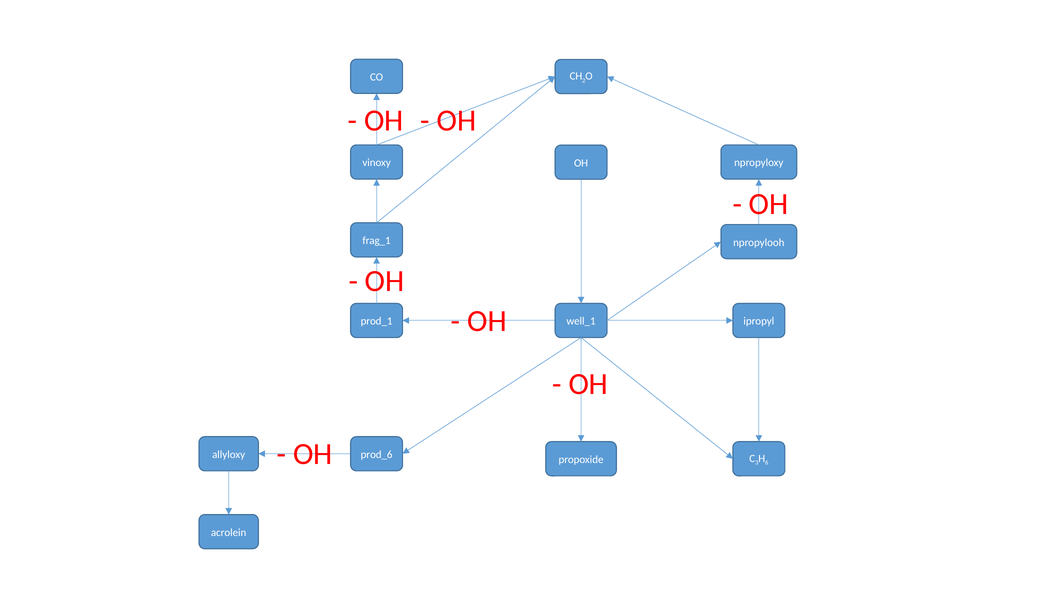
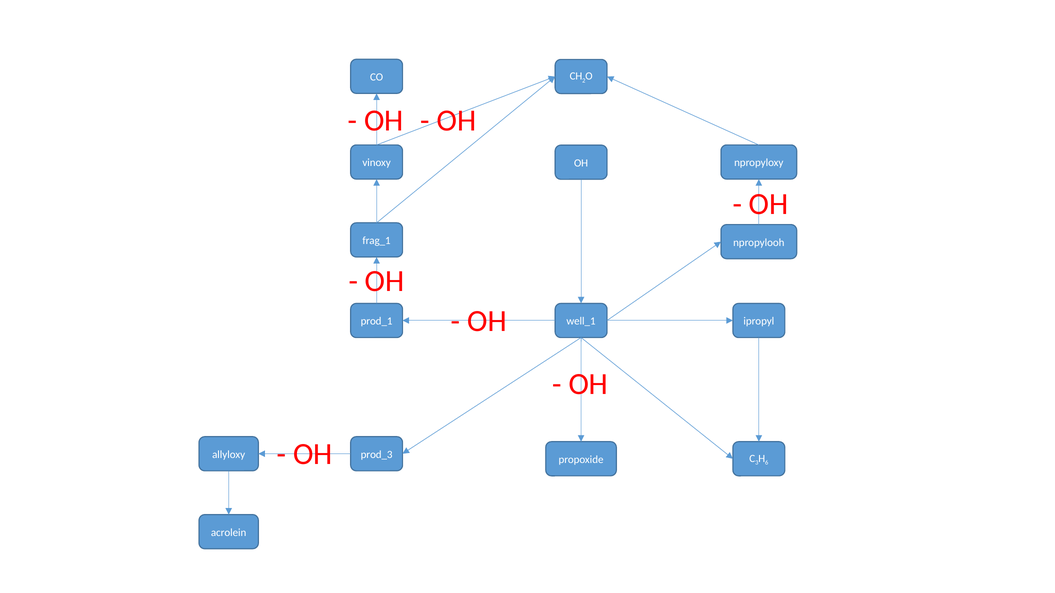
prod_6: prod_6 -> prod_3
